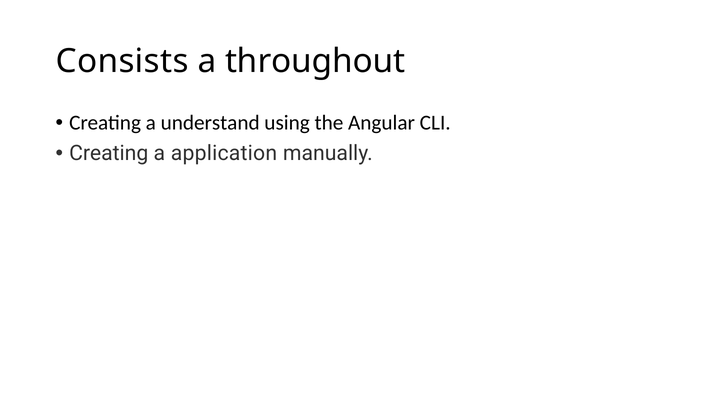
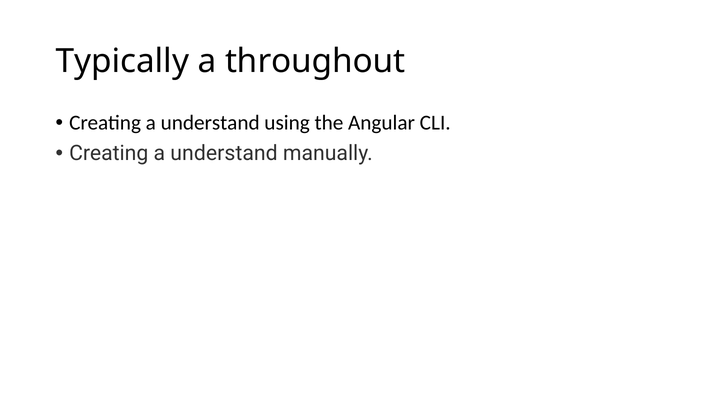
Consists: Consists -> Typically
application at (224, 154): application -> understand
